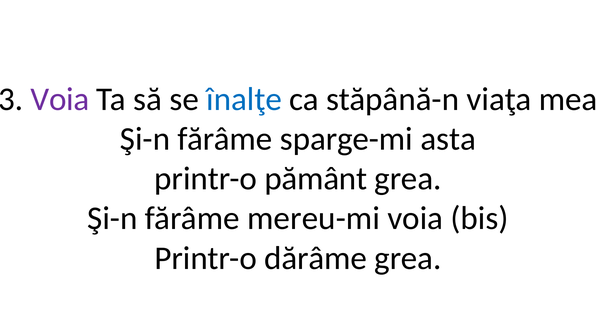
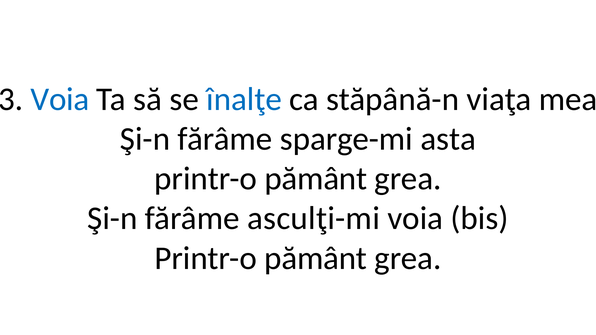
Voia at (60, 99) colour: purple -> blue
mereu-mi: mereu-mi -> asculţi-mi
dărâme at (316, 258): dărâme -> pământ
